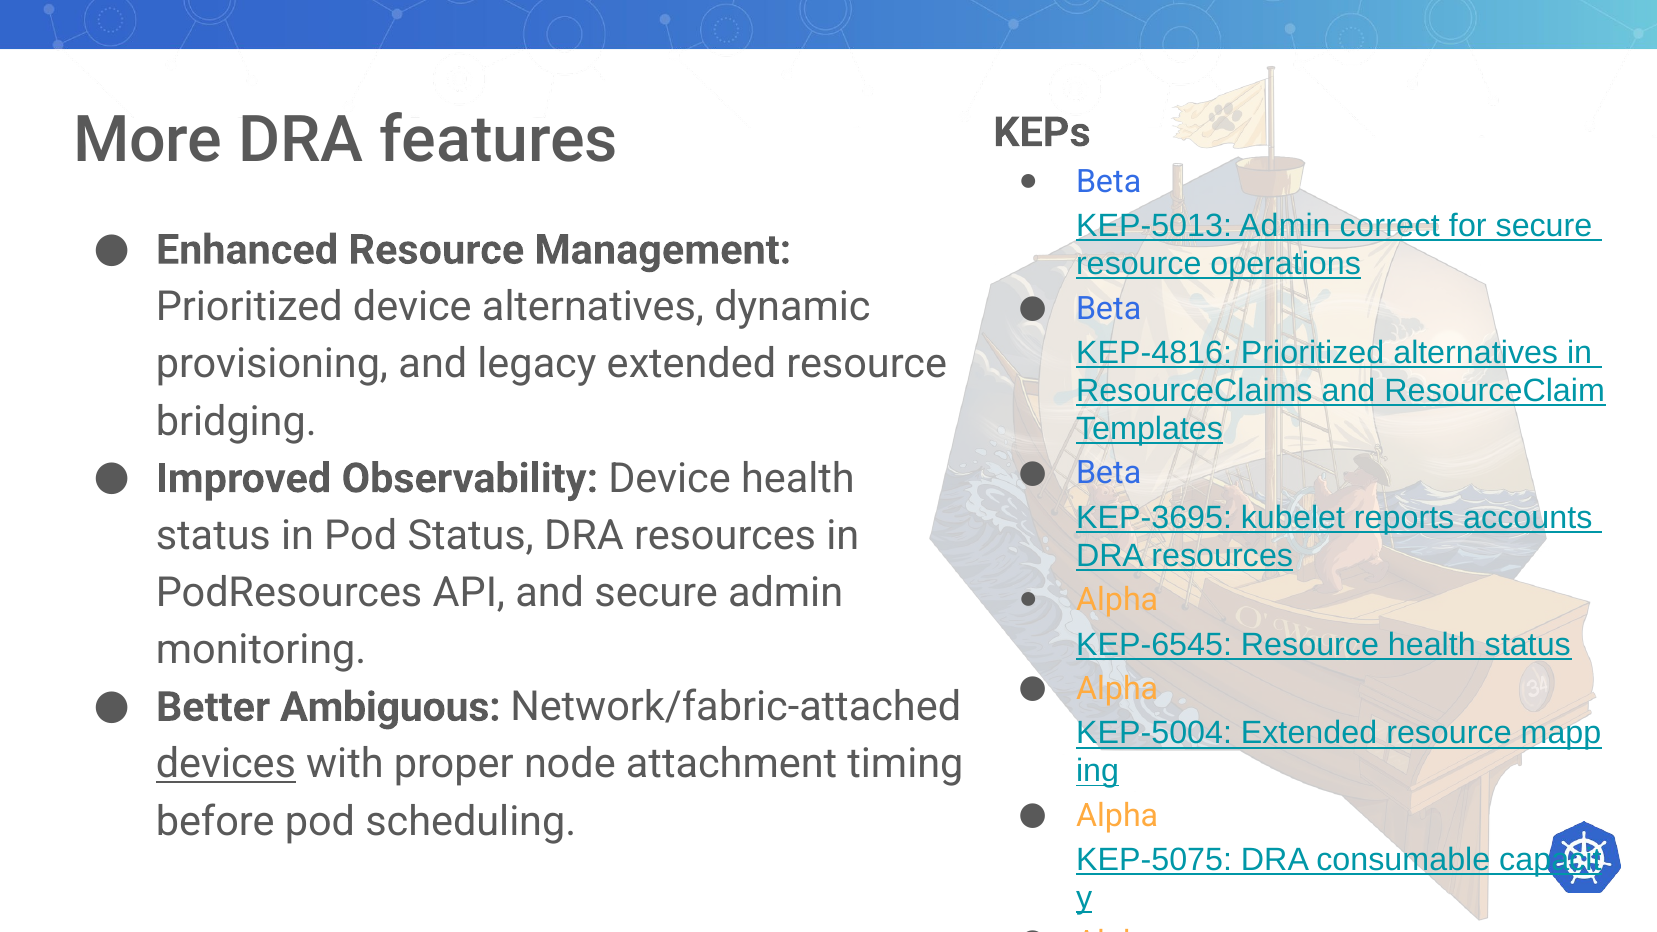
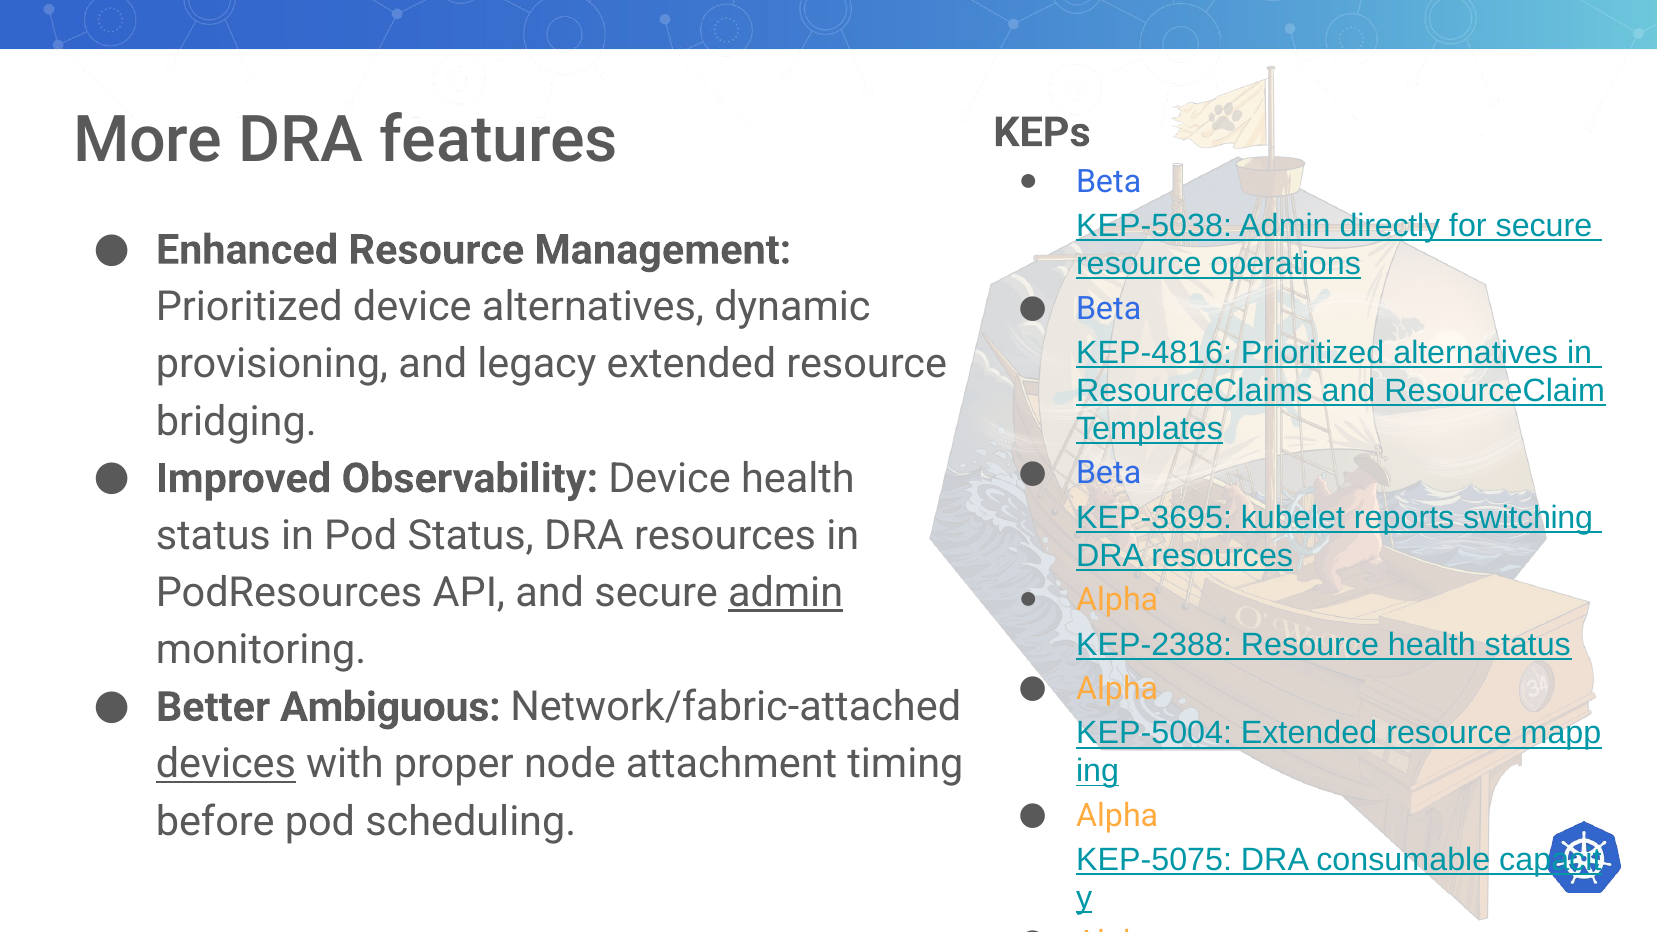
KEP-5013: KEP-5013 -> KEP-5038
correct: correct -> directly
accounts: accounts -> switching
admin at (786, 593) underline: none -> present
KEP-6545: KEP-6545 -> KEP-2388
